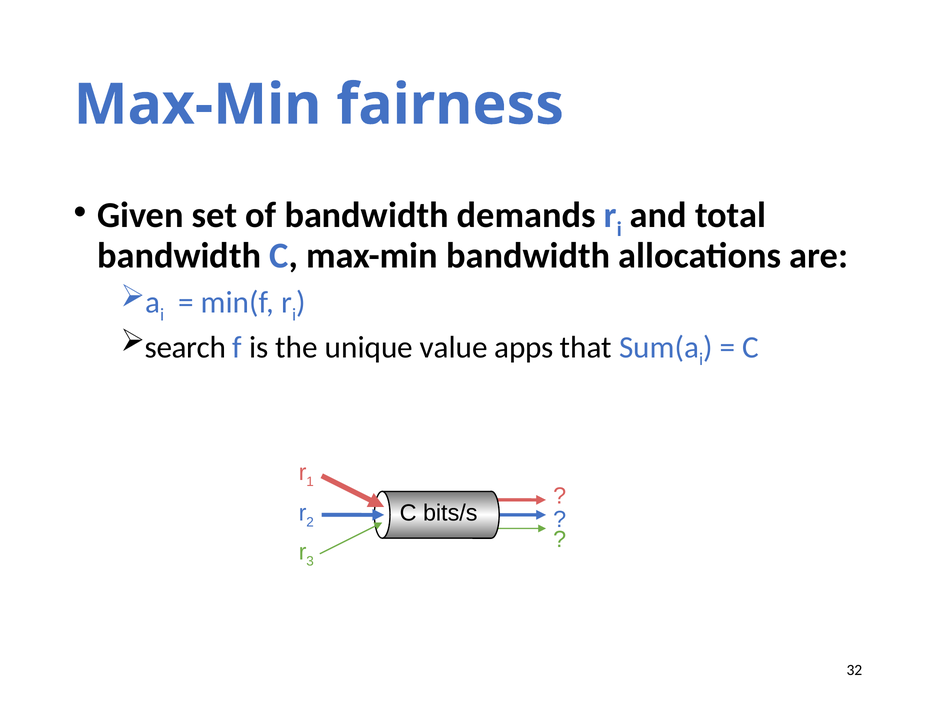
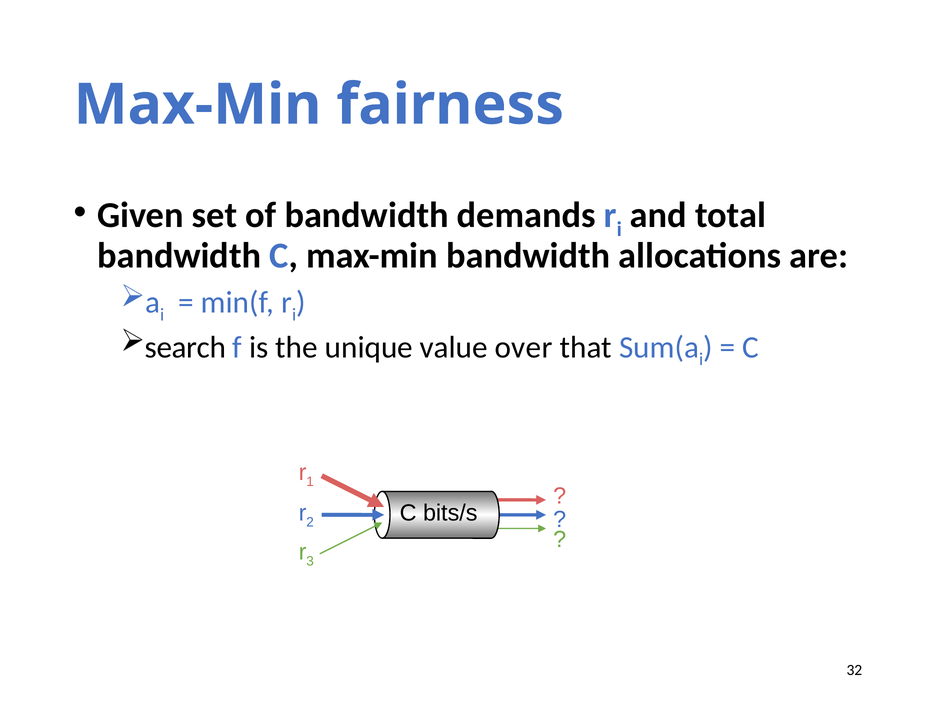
apps: apps -> over
